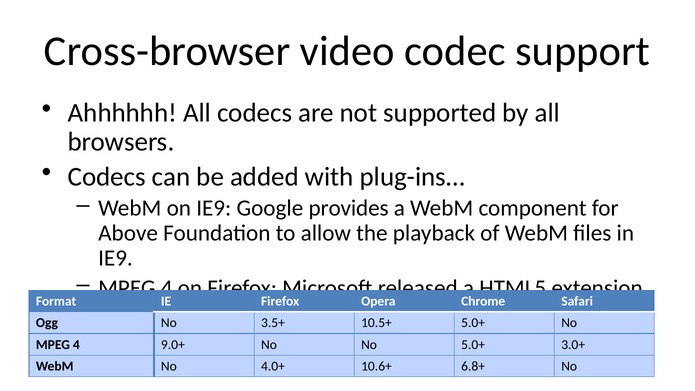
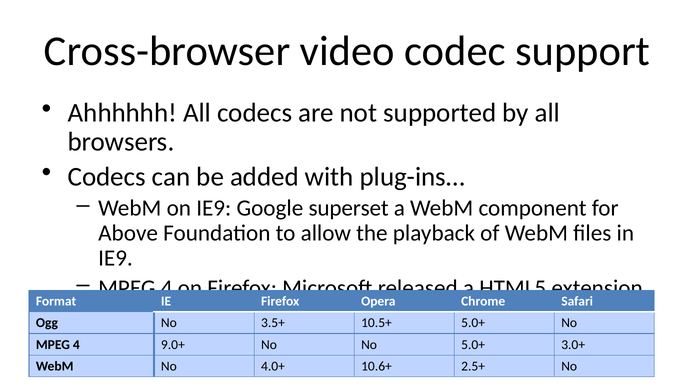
provides: provides -> superset
6.8+: 6.8+ -> 2.5+
